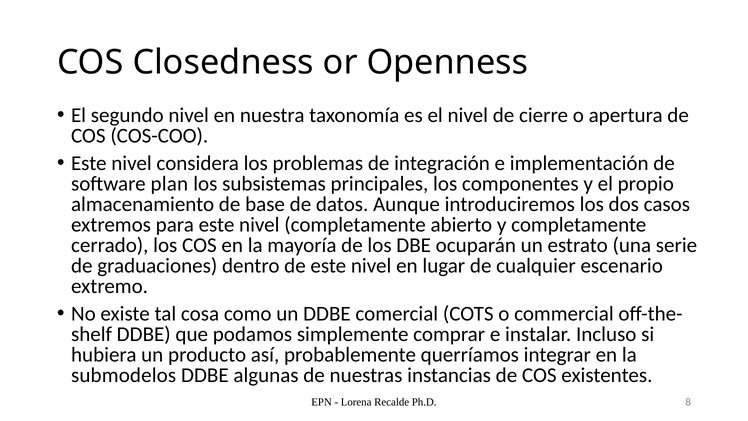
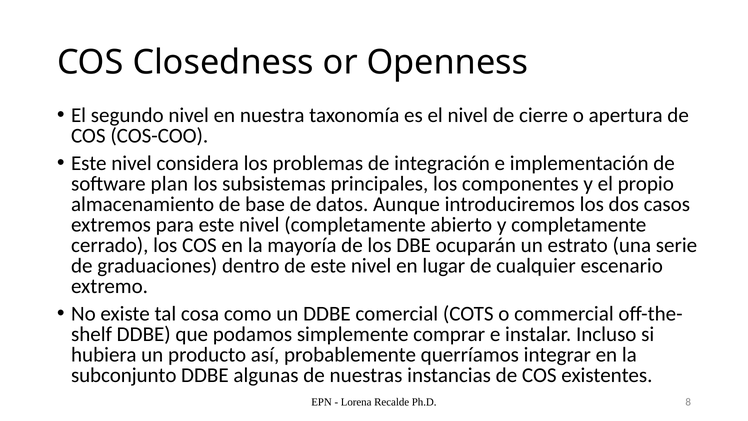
submodelos: submodelos -> subconjunto
